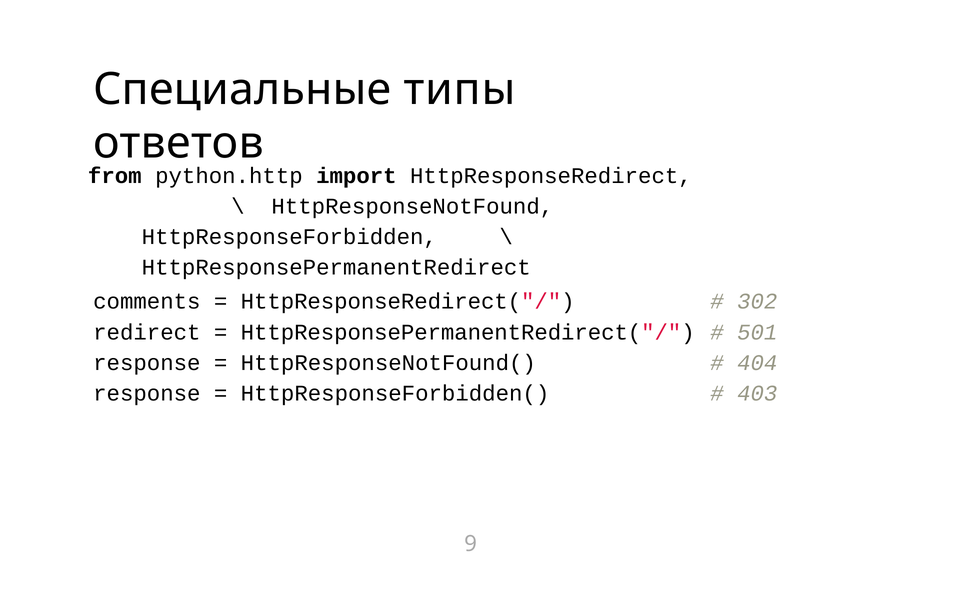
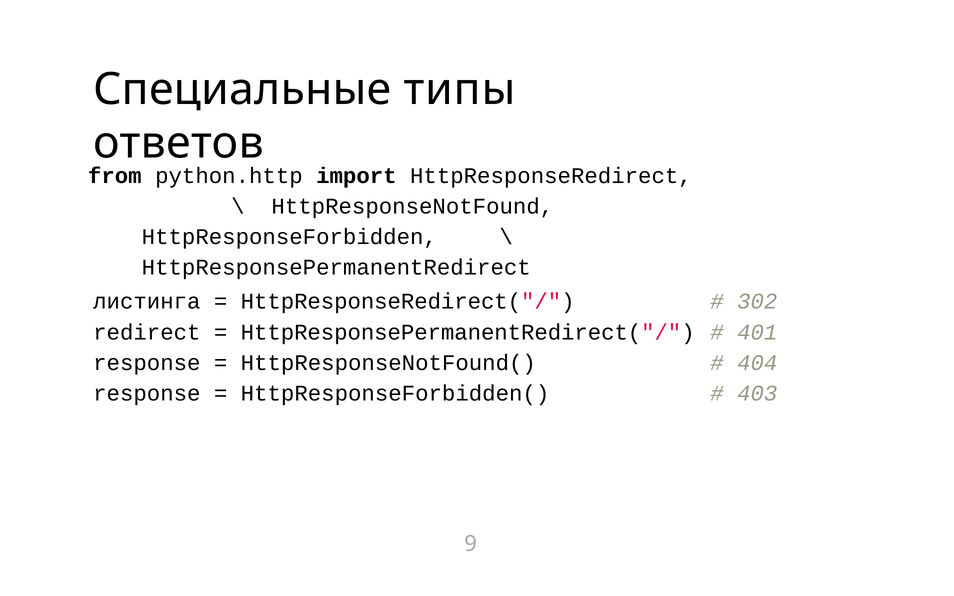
comments: comments -> листинга
501: 501 -> 401
